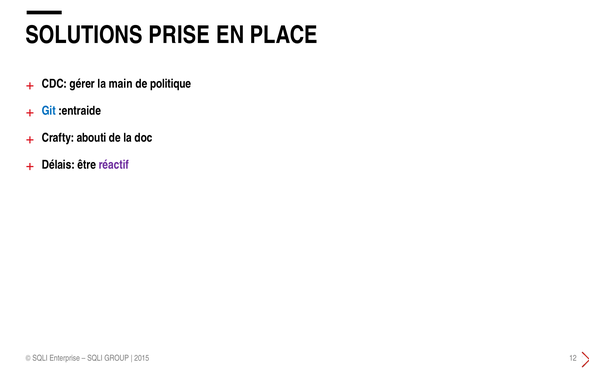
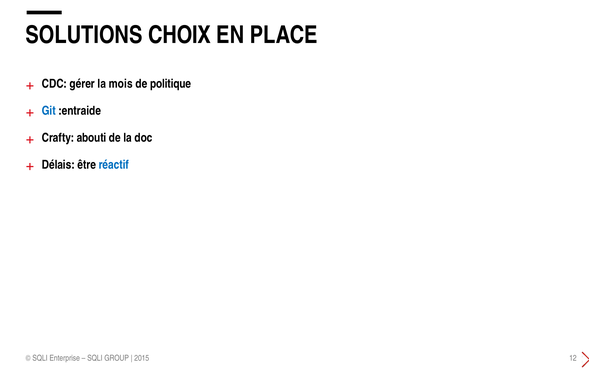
PRISE: PRISE -> CHOIX
main: main -> mois
réactif colour: purple -> blue
